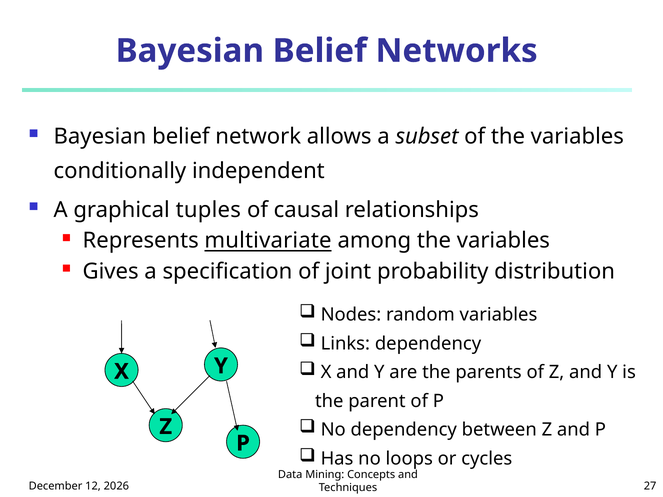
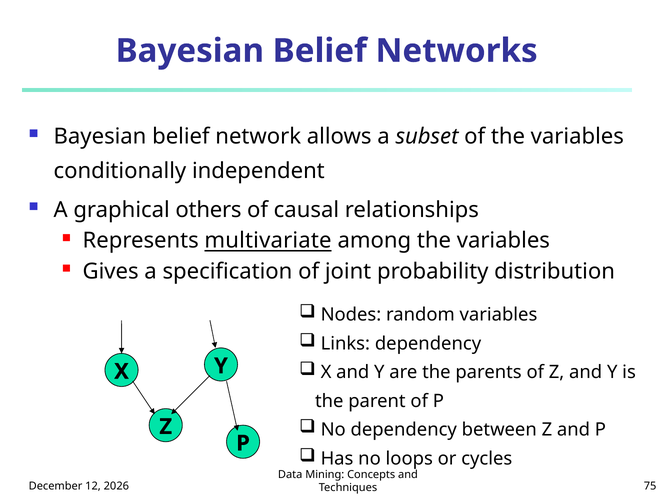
tuples: tuples -> others
27: 27 -> 75
